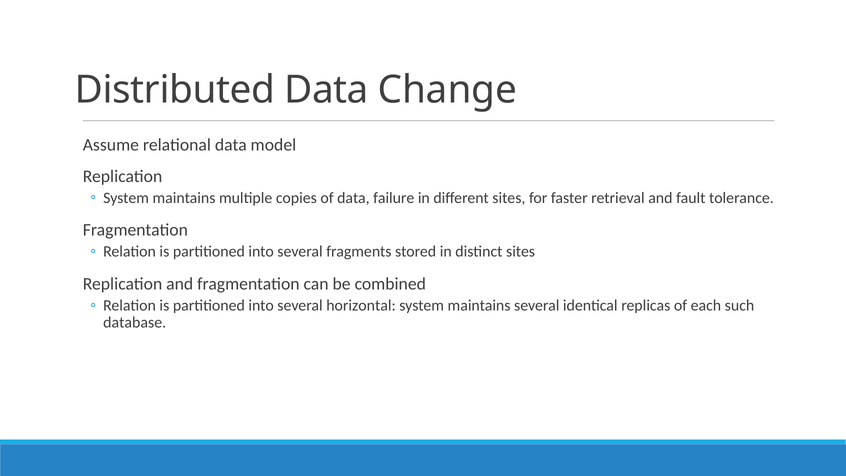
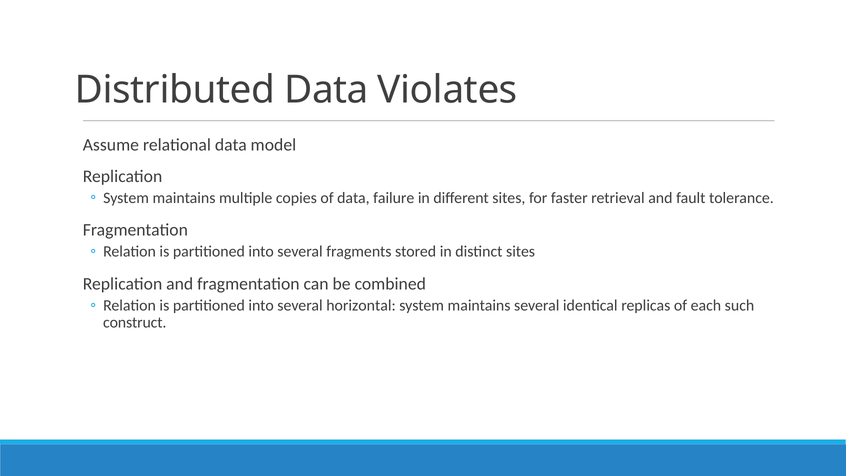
Change: Change -> Violates
database: database -> construct
